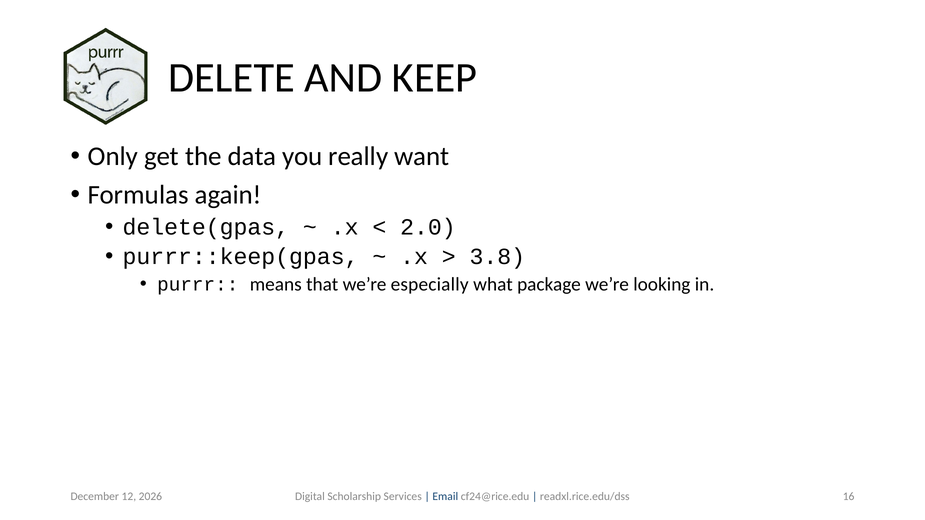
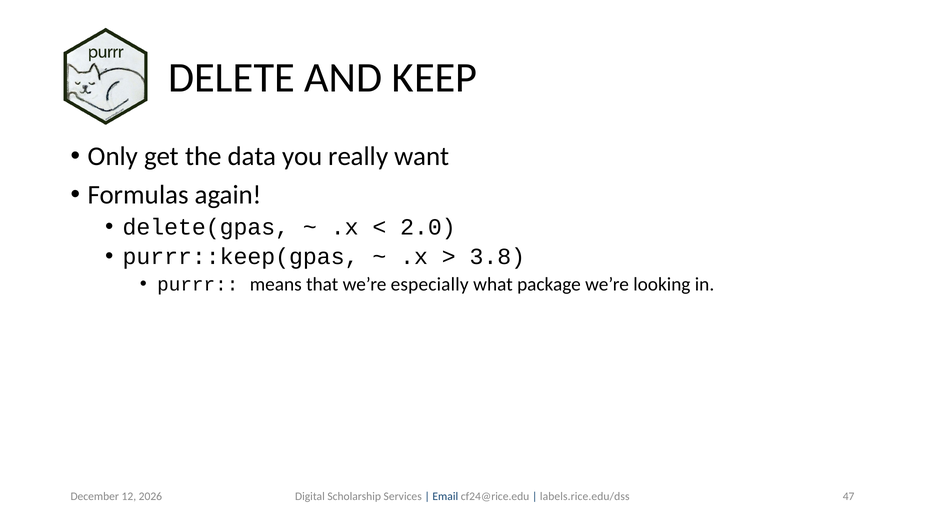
16: 16 -> 47
readxl.rice.edu/dss: readxl.rice.edu/dss -> labels.rice.edu/dss
